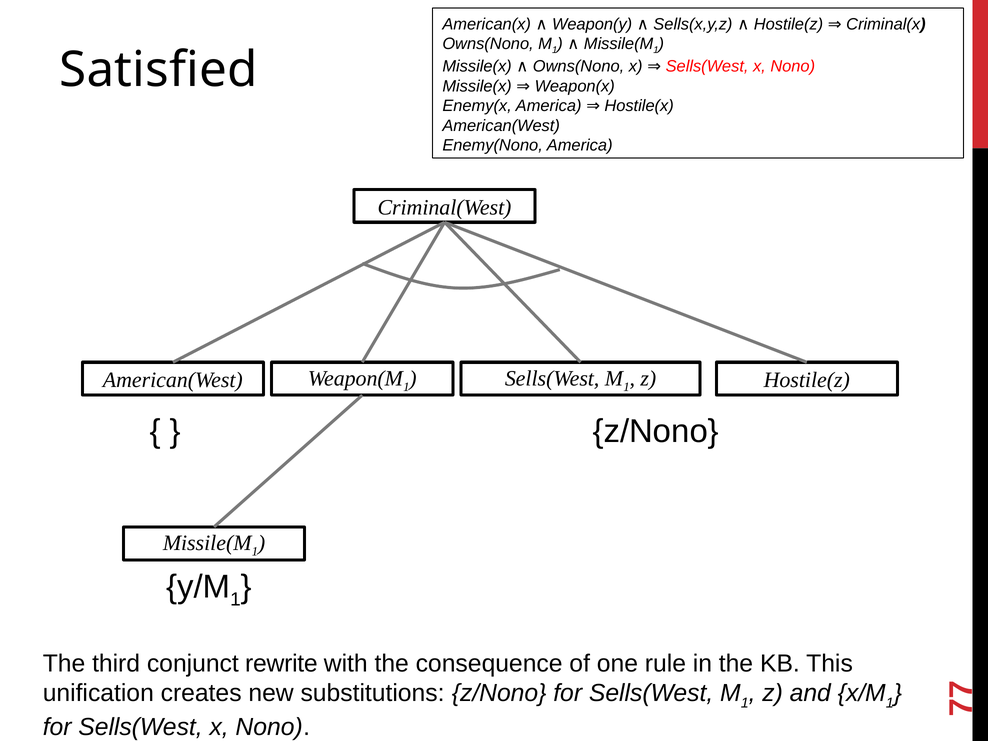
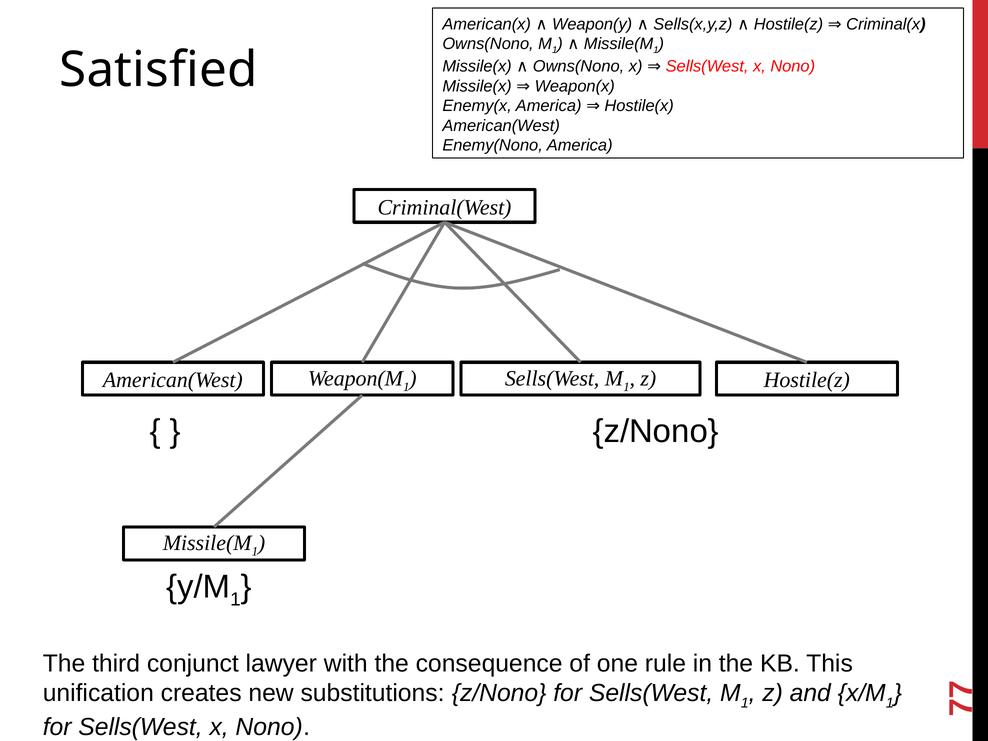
rewrite: rewrite -> lawyer
